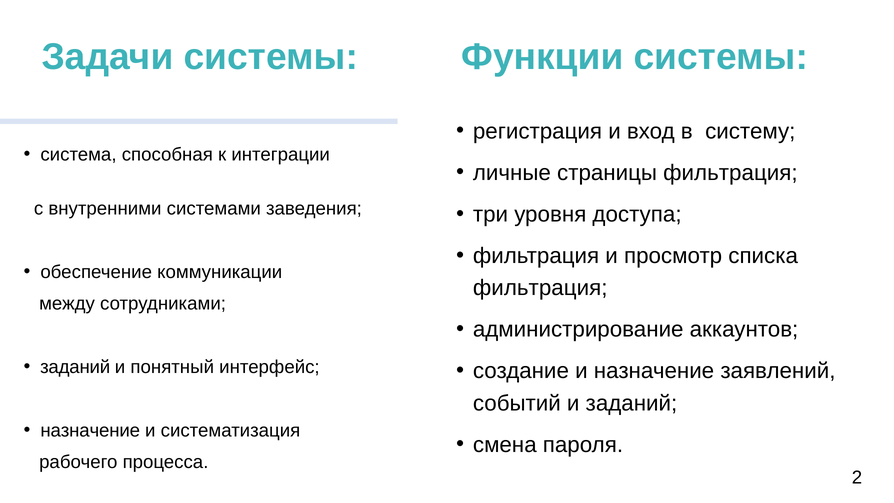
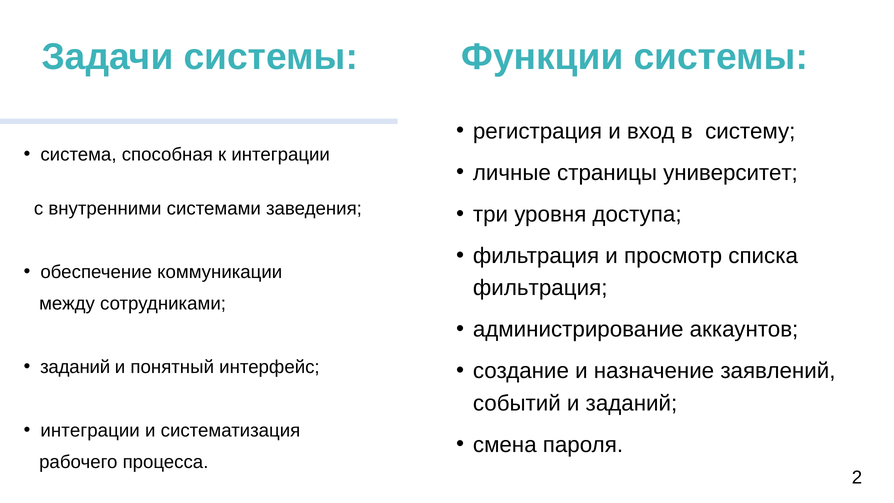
страницы фильтрация: фильтрация -> университет
назначение at (90, 430): назначение -> интеграции
